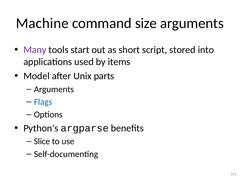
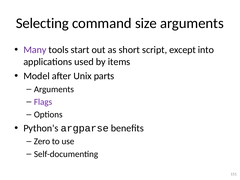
Machine: Machine -> Selecting
stored: stored -> except
Flags colour: blue -> purple
Slice: Slice -> Zero
